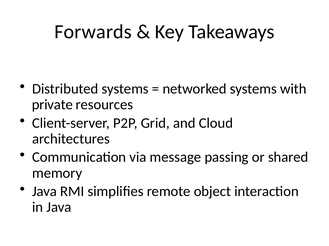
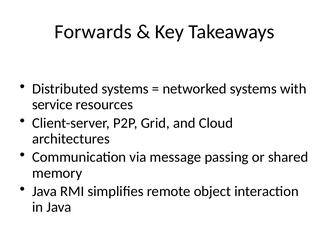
private: private -> service
